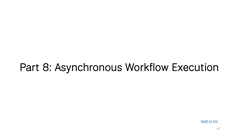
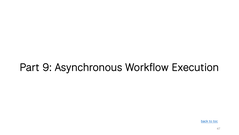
8: 8 -> 9
